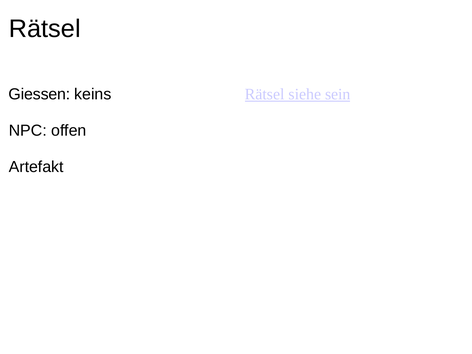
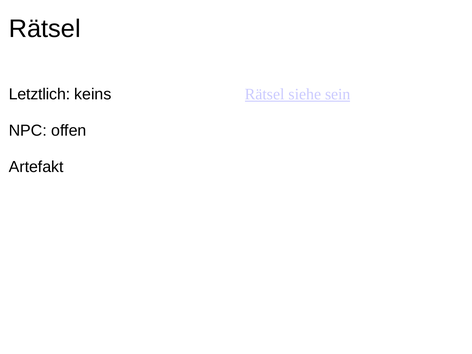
Giessen: Giessen -> Letztlich
